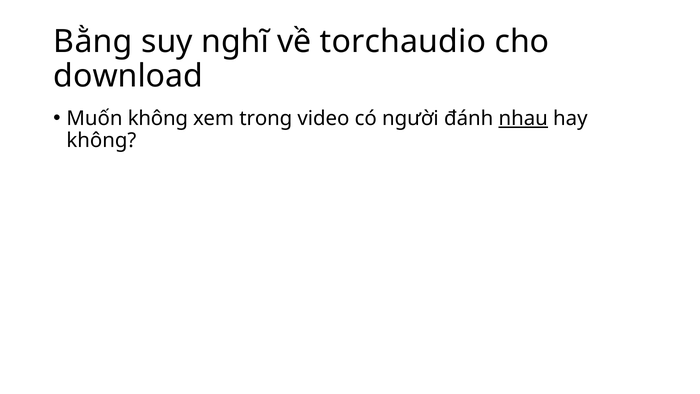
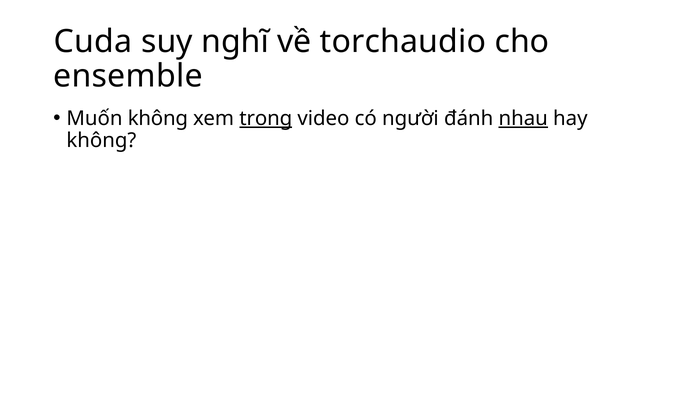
Bằng: Bằng -> Cuda
download: download -> ensemble
trong underline: none -> present
